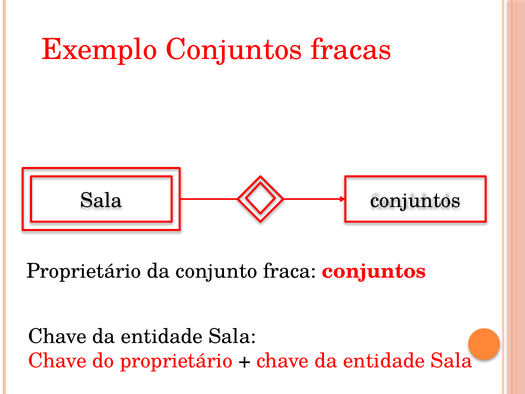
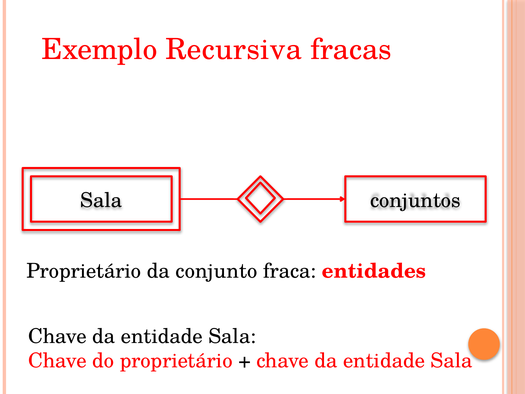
Exemplo Conjuntos: Conjuntos -> Recursiva
fraca conjuntos: conjuntos -> entidades
